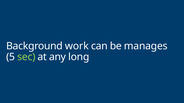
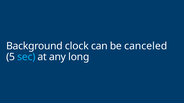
work: work -> clock
manages: manages -> canceled
sec colour: light green -> light blue
